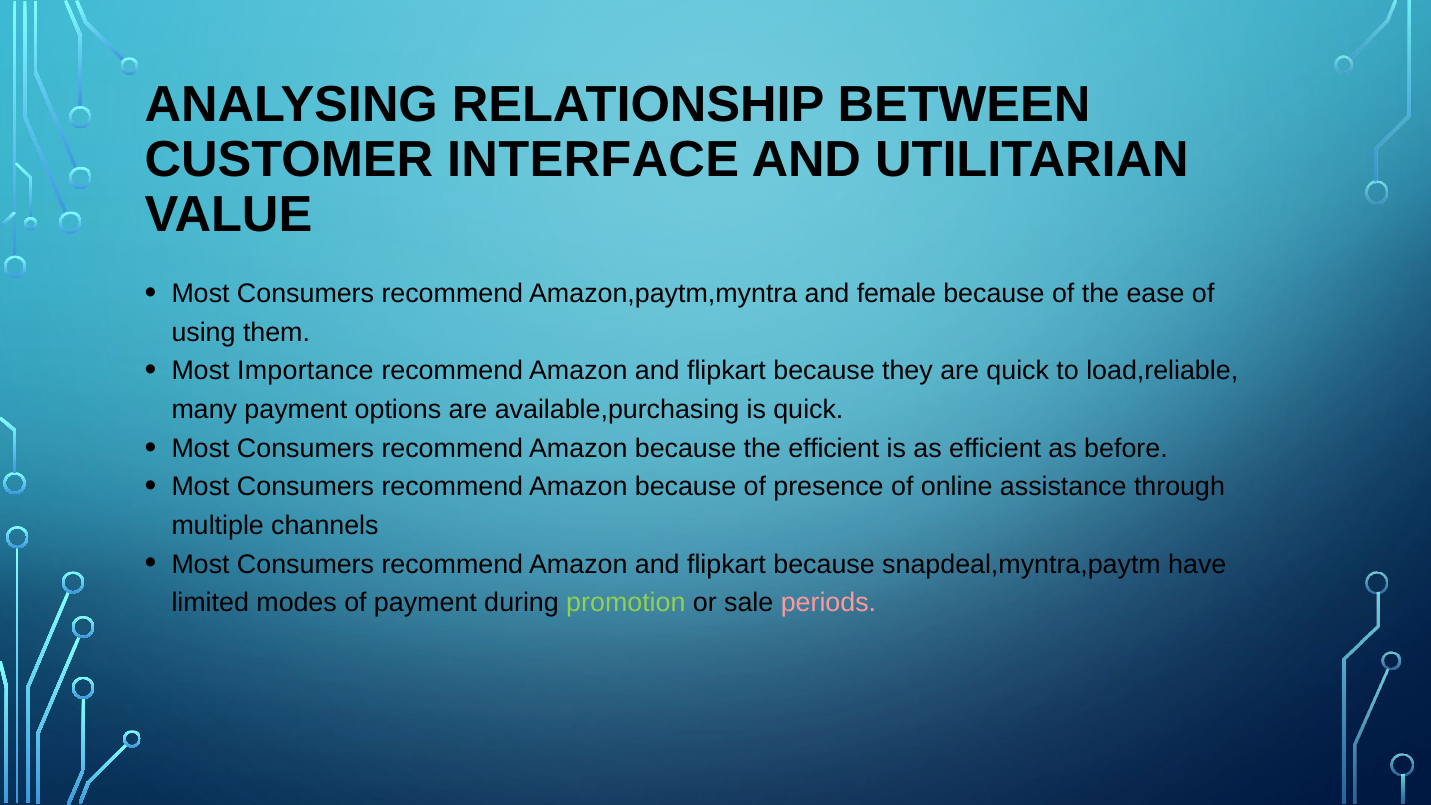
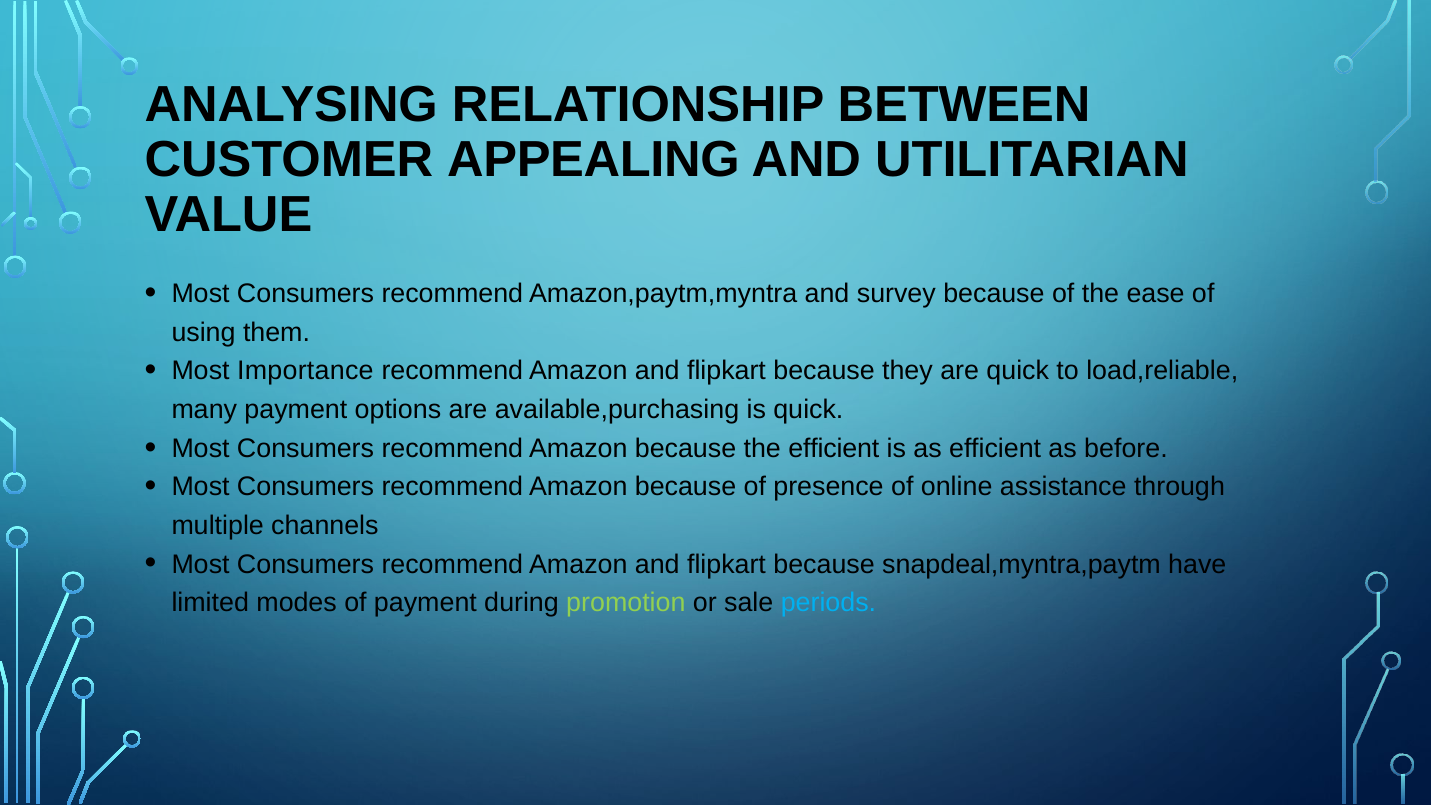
INTERFACE: INTERFACE -> APPEALING
female: female -> survey
periods colour: pink -> light blue
